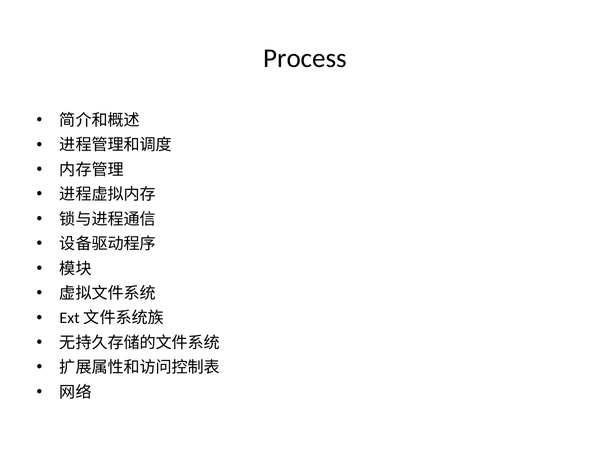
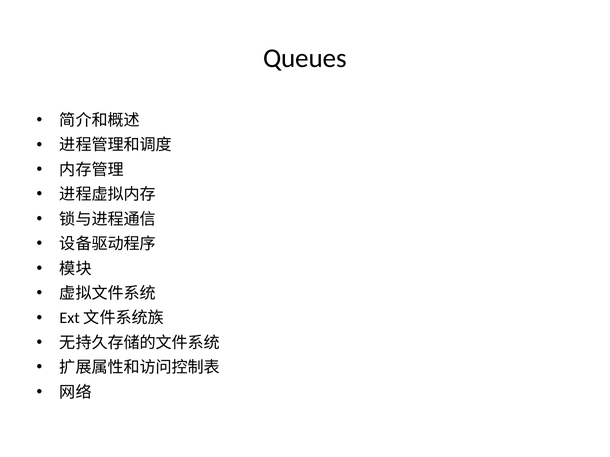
Process: Process -> Queues
